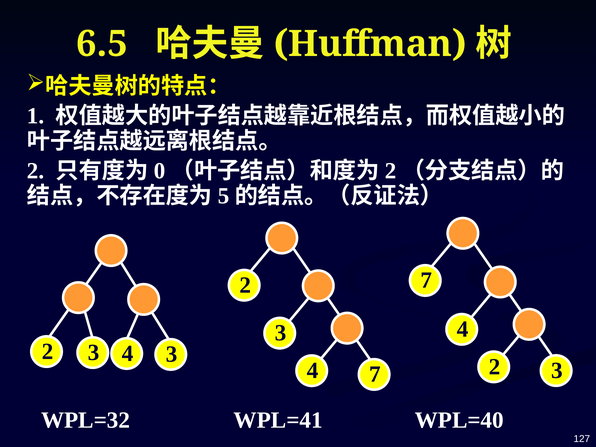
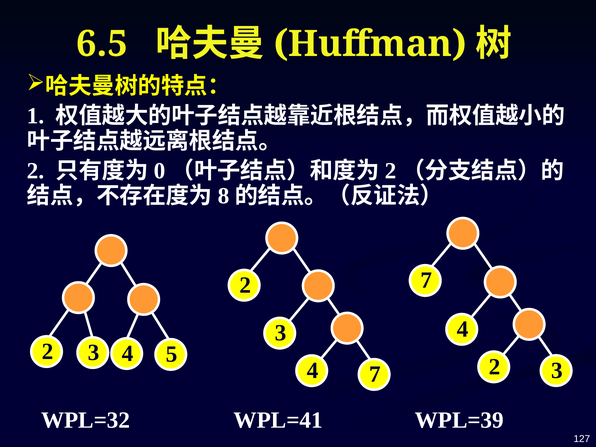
5: 5 -> 8
4 3: 3 -> 5
WPL=40: WPL=40 -> WPL=39
